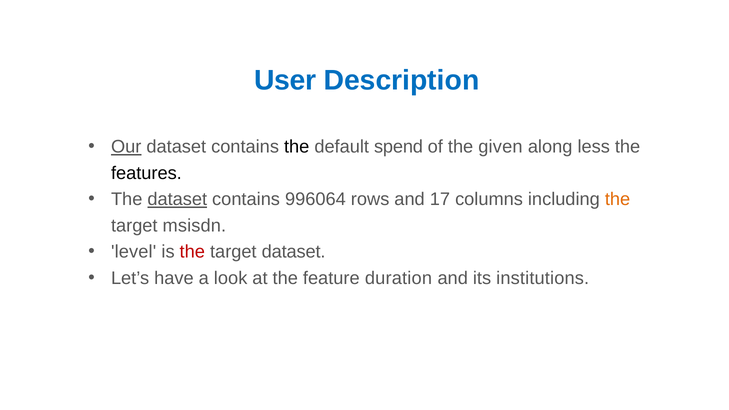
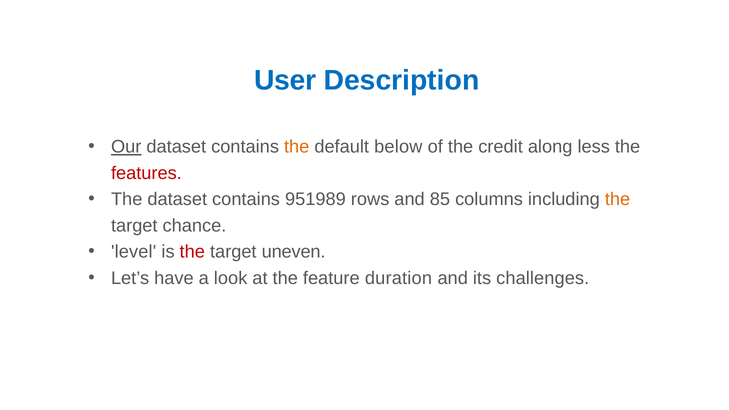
the at (297, 147) colour: black -> orange
spend: spend -> below
given: given -> credit
features colour: black -> red
dataset at (177, 199) underline: present -> none
996064: 996064 -> 951989
17: 17 -> 85
msisdn: msisdn -> chance
target dataset: dataset -> uneven
institutions: institutions -> challenges
